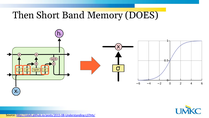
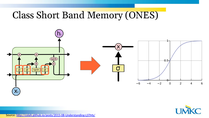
Then: Then -> Class
DOES: DOES -> ONES
